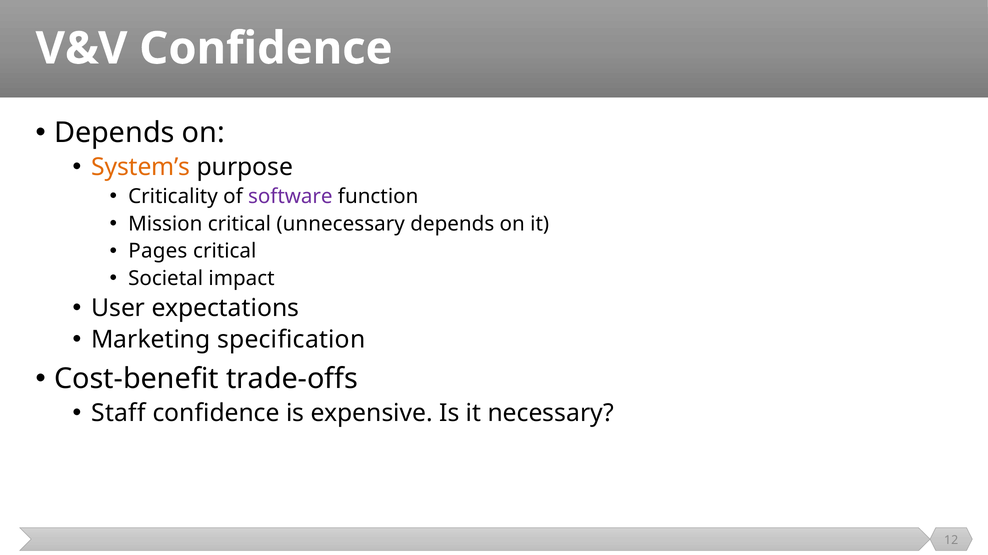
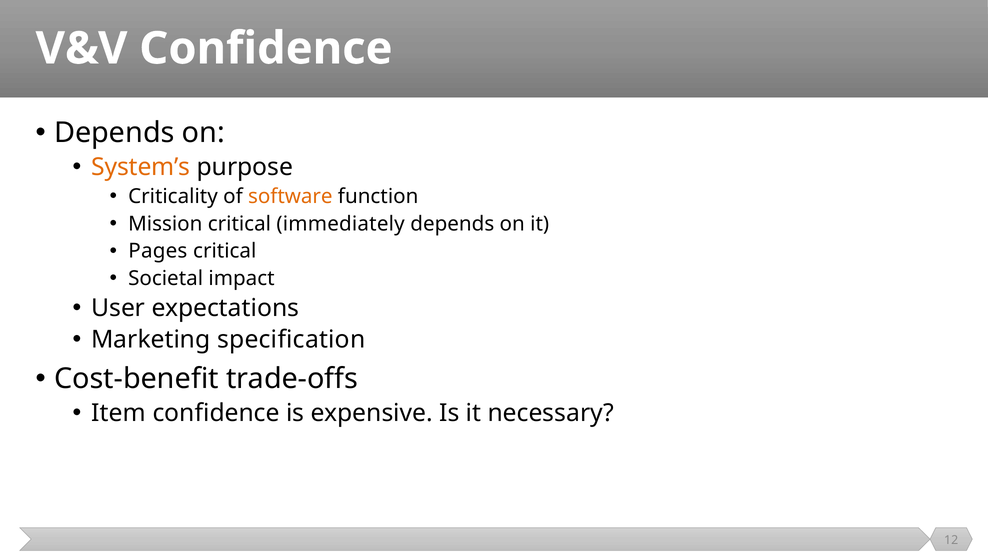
software colour: purple -> orange
unnecessary: unnecessary -> immediately
Staff: Staff -> Item
